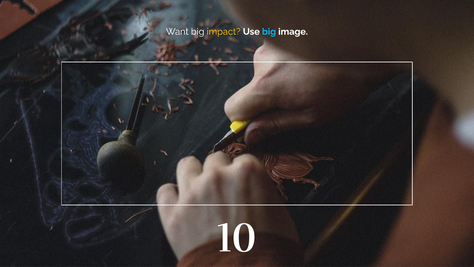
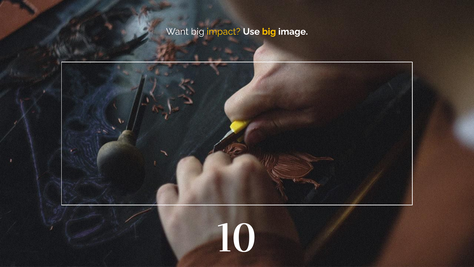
big at (269, 32) colour: light blue -> yellow
